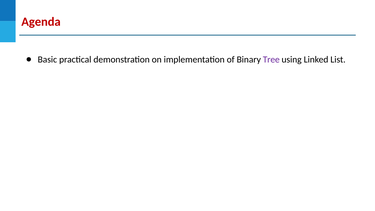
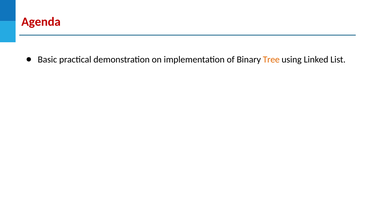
Tree colour: purple -> orange
